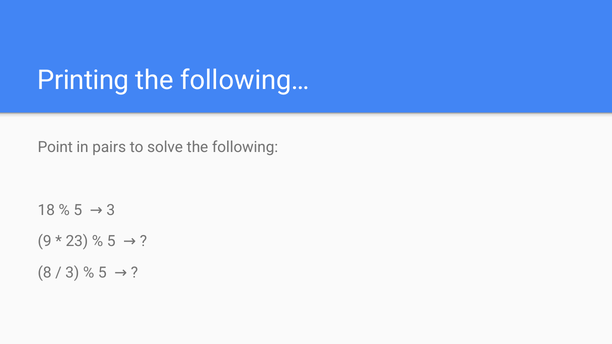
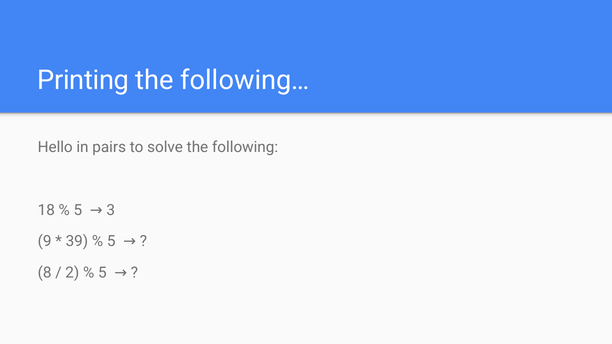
Point: Point -> Hello
23: 23 -> 39
3 at (72, 273): 3 -> 2
